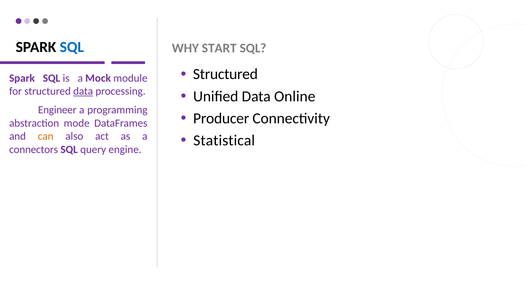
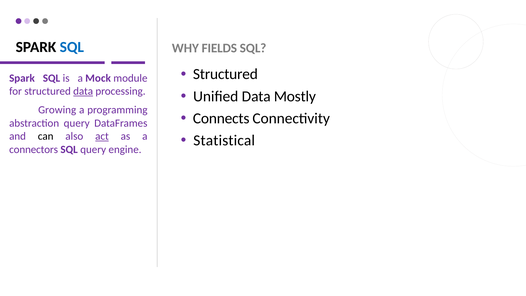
START: START -> FIELDS
Online: Online -> Mostly
Engineer: Engineer -> Growing
Producer: Producer -> Connects
abstraction mode: mode -> query
can colour: orange -> black
act underline: none -> present
